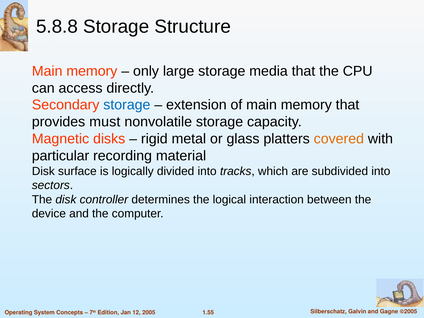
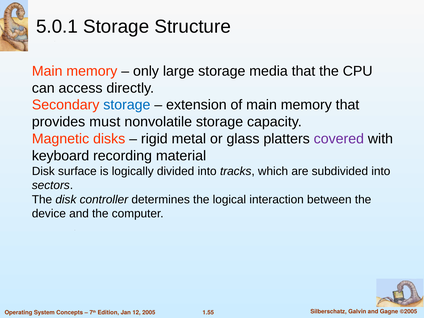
5.8.8: 5.8.8 -> 5.0.1
covered colour: orange -> purple
particular: particular -> keyboard
